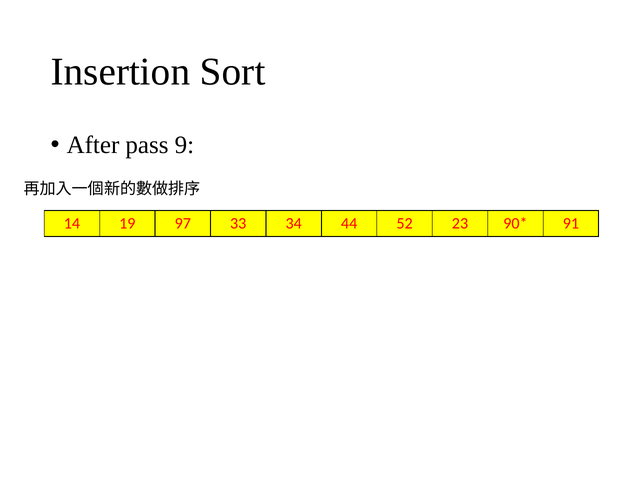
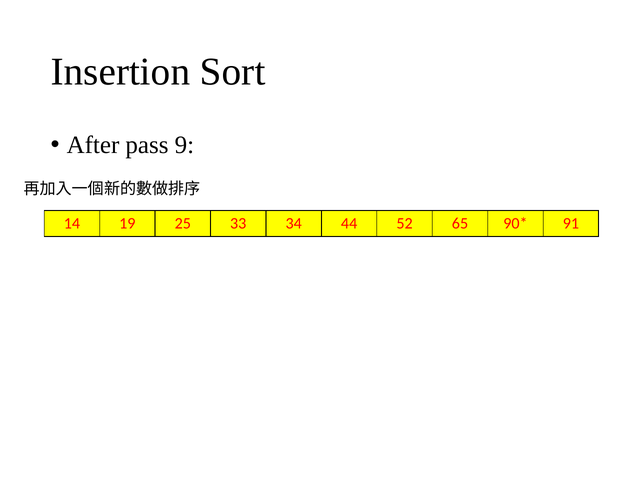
97: 97 -> 25
23: 23 -> 65
